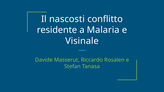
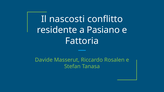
Malaria: Malaria -> Pasiano
Visinale: Visinale -> Fattoria
